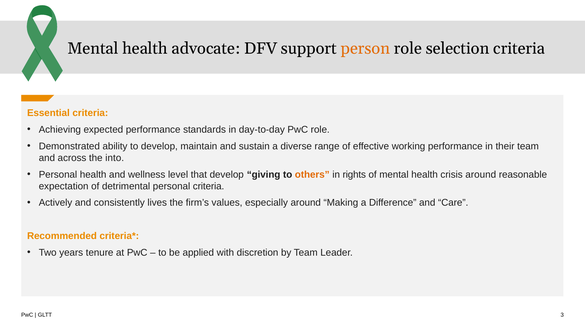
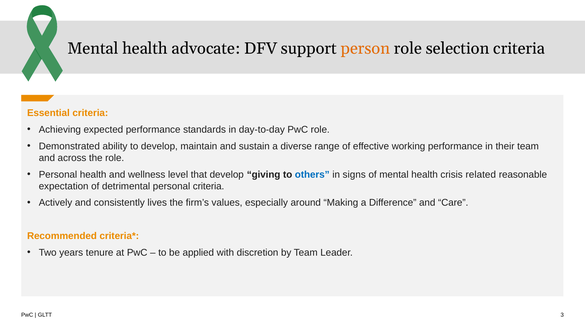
the into: into -> role
others colour: orange -> blue
rights: rights -> signs
crisis around: around -> related
